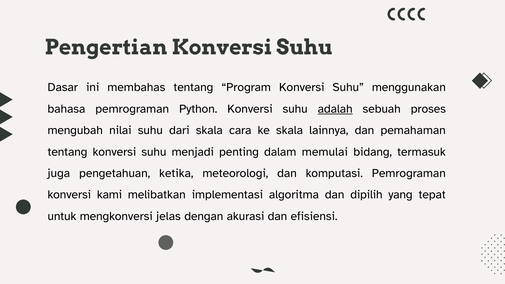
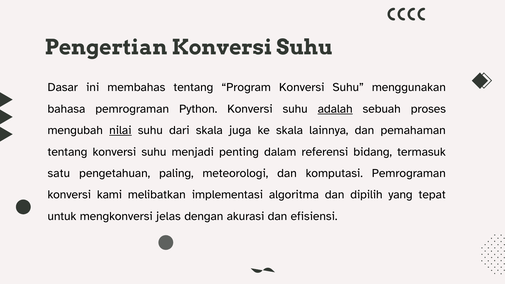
nilai underline: none -> present
cara: cara -> juga
memulai: memulai -> referensi
juga: juga -> satu
ketika: ketika -> paling
